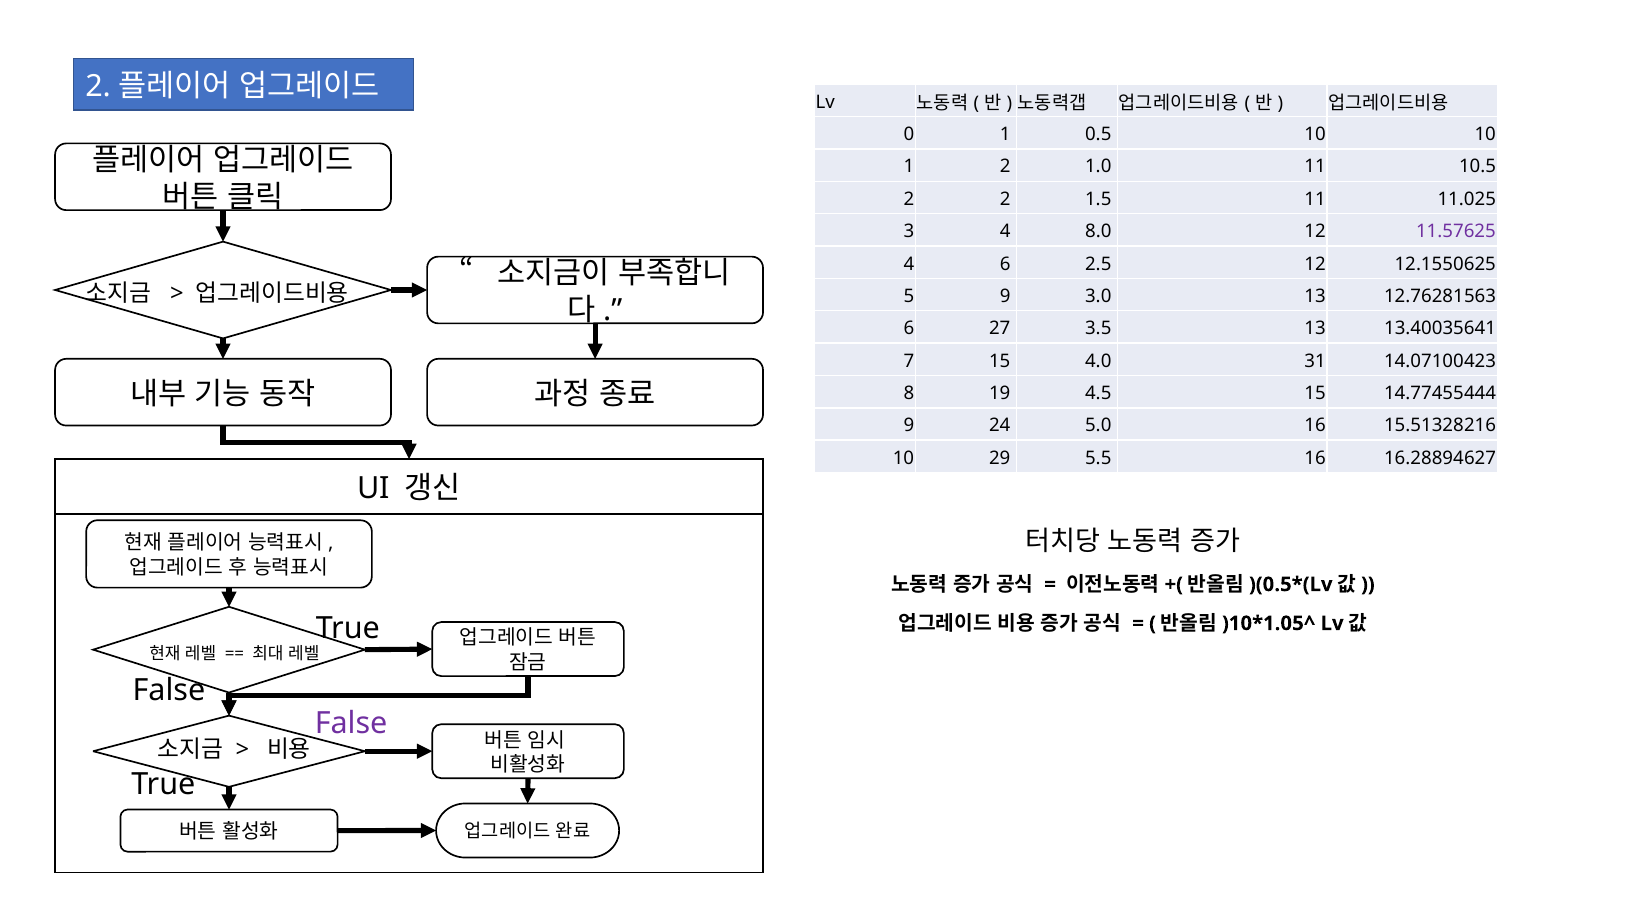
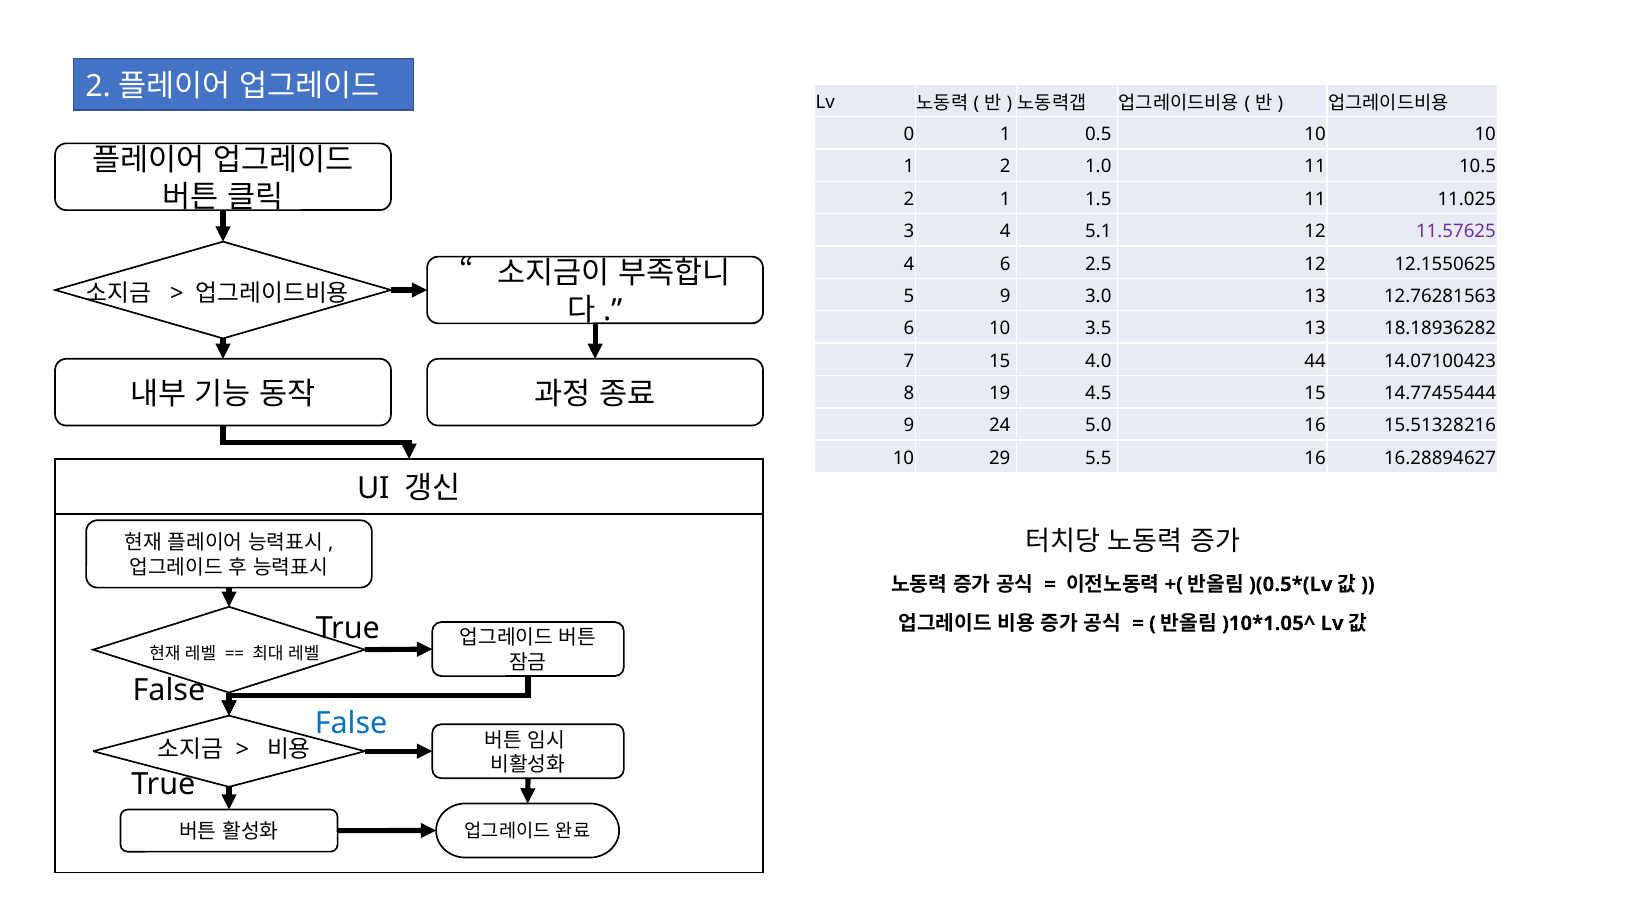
2 2: 2 -> 1
8.0: 8.0 -> 5.1
6 27: 27 -> 10
13.40035641: 13.40035641 -> 18.18936282
31: 31 -> 44
False at (351, 723) colour: purple -> blue
